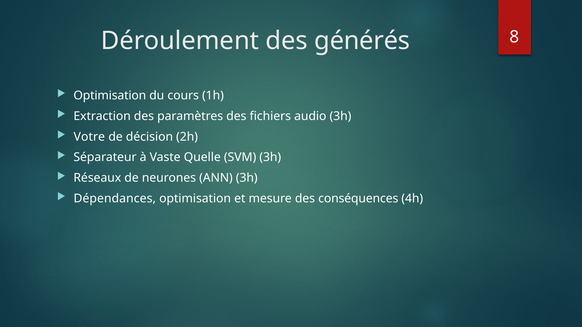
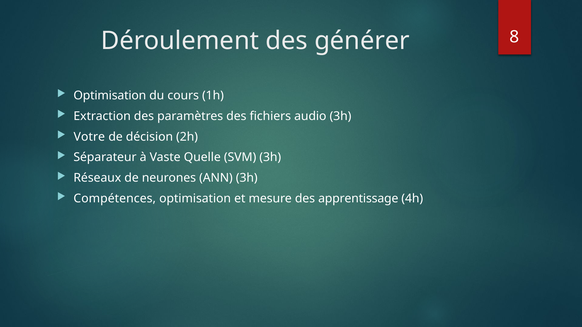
générés: générés -> générer
Dépendances: Dépendances -> Compétences
conséquences: conséquences -> apprentissage
